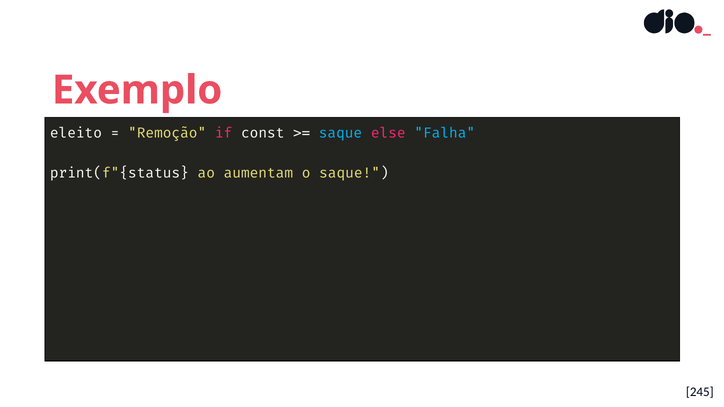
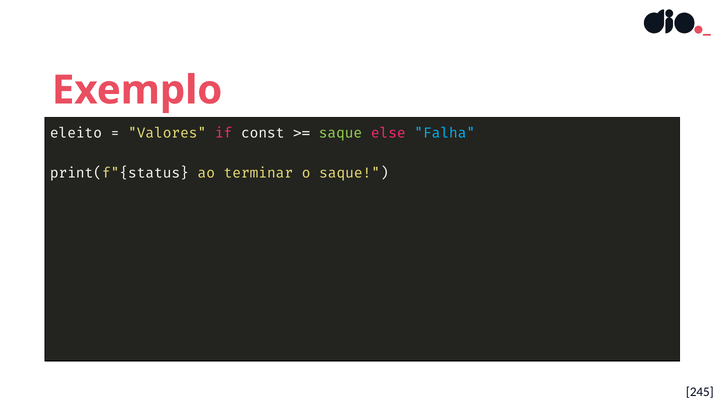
Remoção: Remoção -> Valores
saque at (340, 133) colour: light blue -> light green
aumentam: aumentam -> terminar
